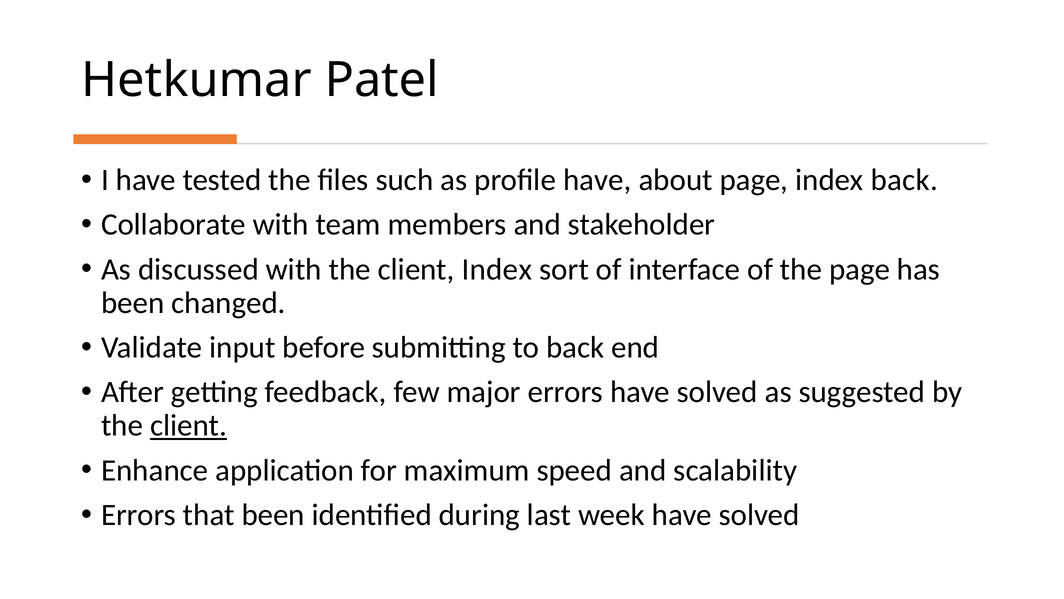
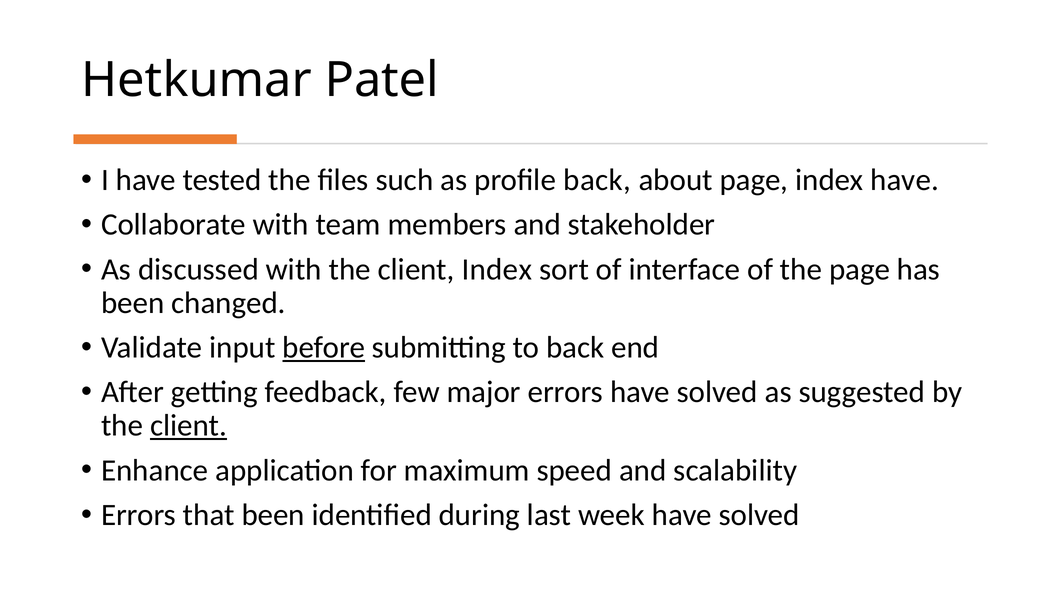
profile have: have -> back
index back: back -> have
before underline: none -> present
